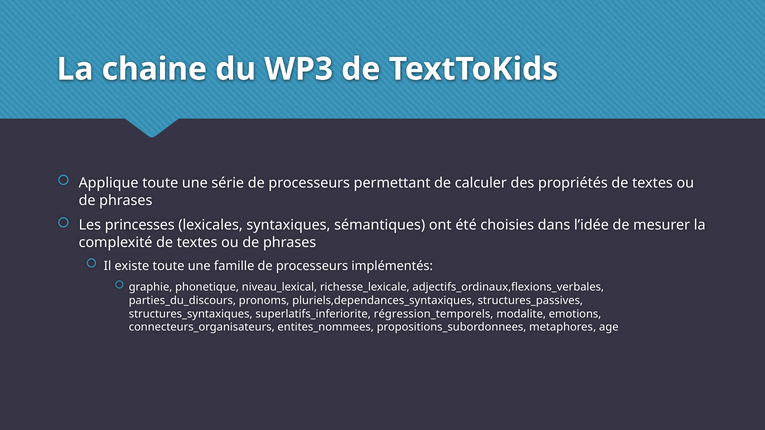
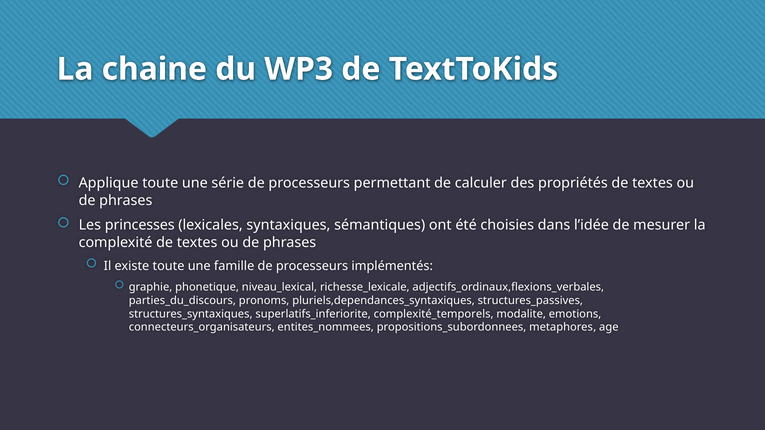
régression_temporels: régression_temporels -> complexité_temporels
